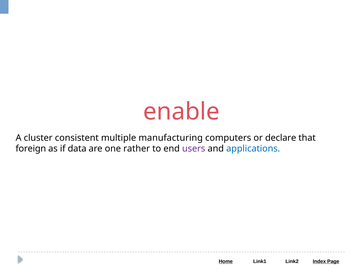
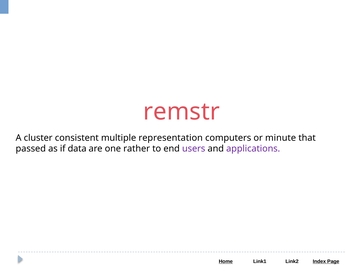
enable: enable -> remstr
manufacturing: manufacturing -> representation
declare: declare -> minute
foreign: foreign -> passed
applications colour: blue -> purple
